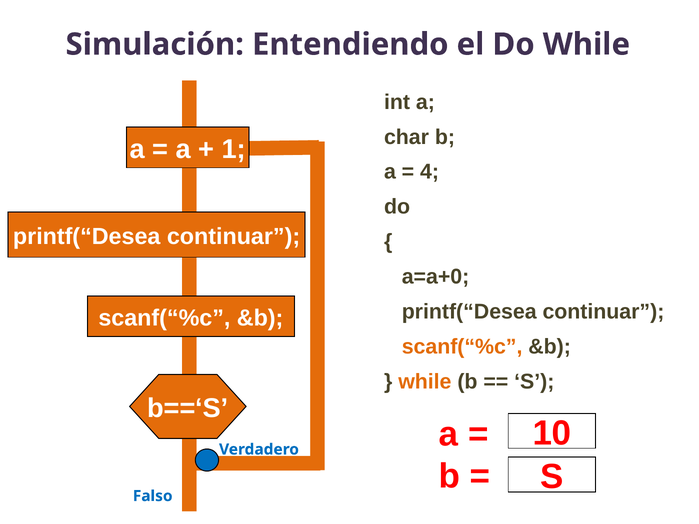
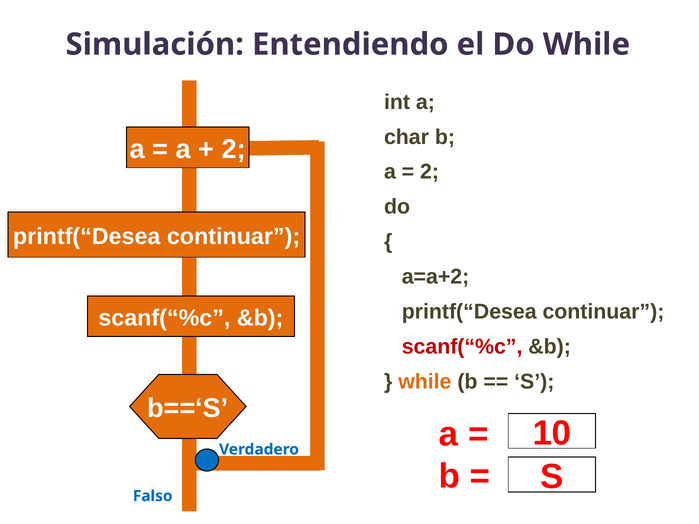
1 at (234, 149): 1 -> 2
4 at (430, 172): 4 -> 2
a=a+0: a=a+0 -> a=a+2
scanf(“%c at (462, 347) colour: orange -> red
